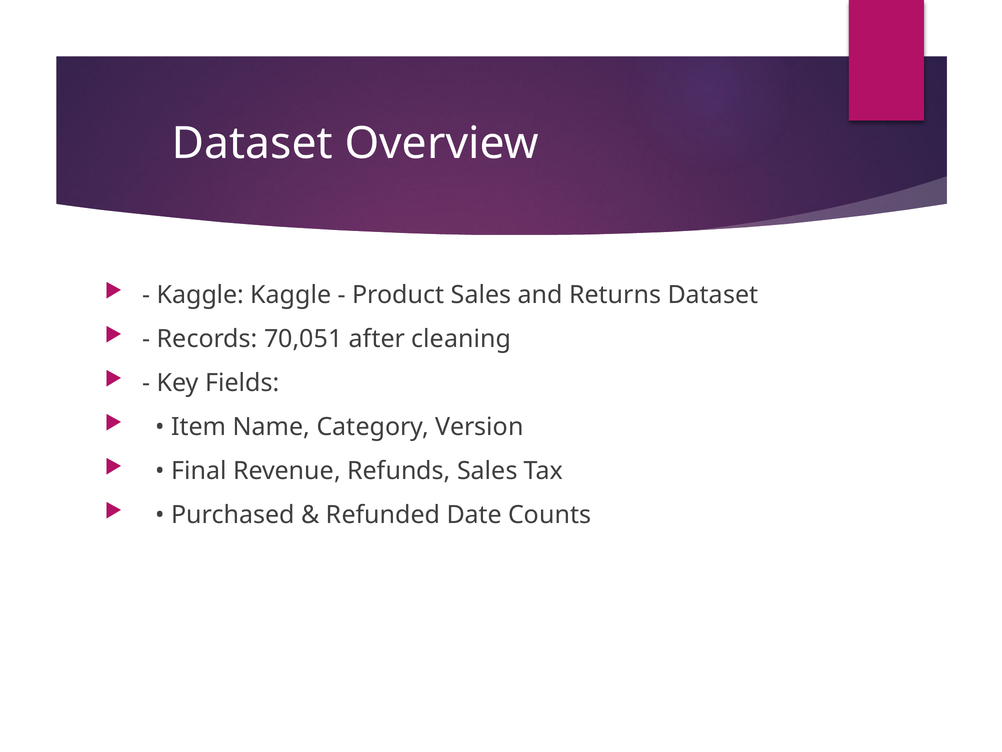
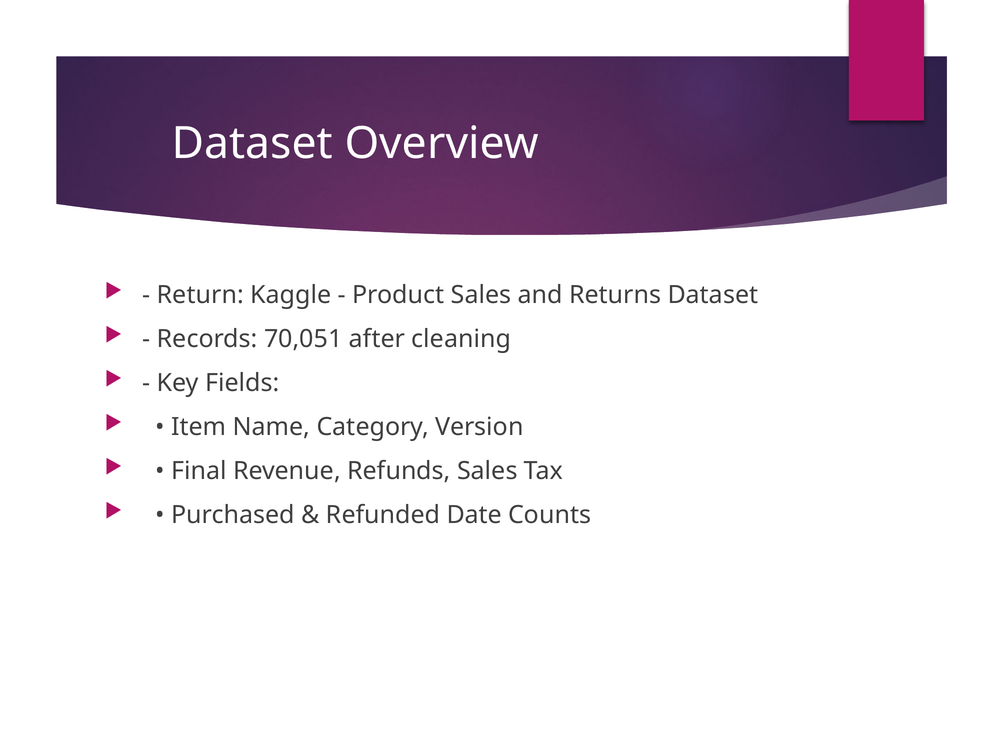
Kaggle at (200, 295): Kaggle -> Return
